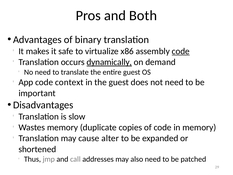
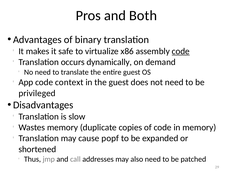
dynamically underline: present -> none
important: important -> privileged
alter: alter -> popf
